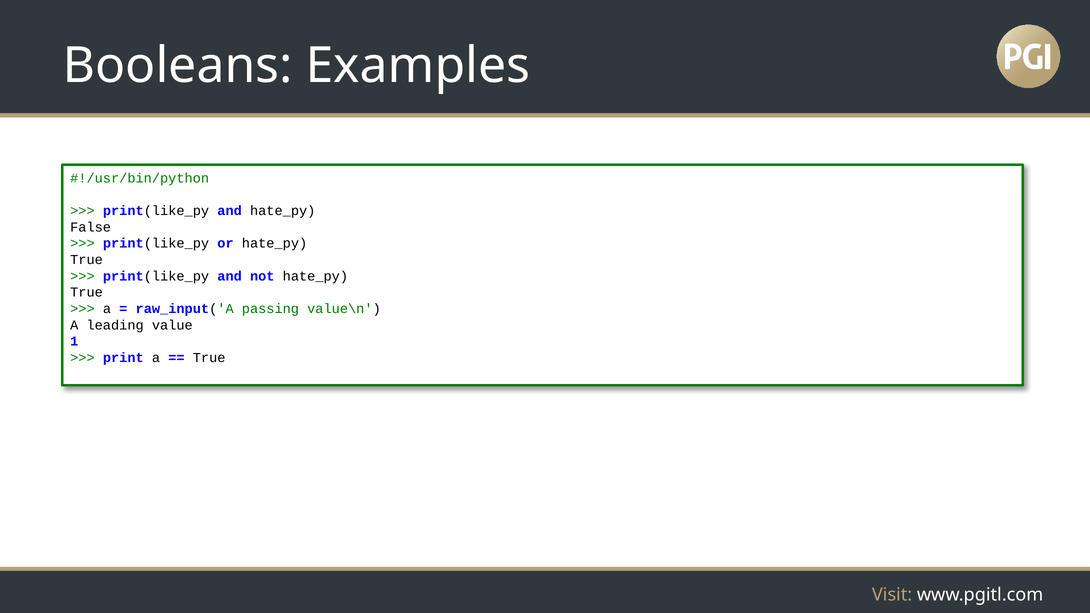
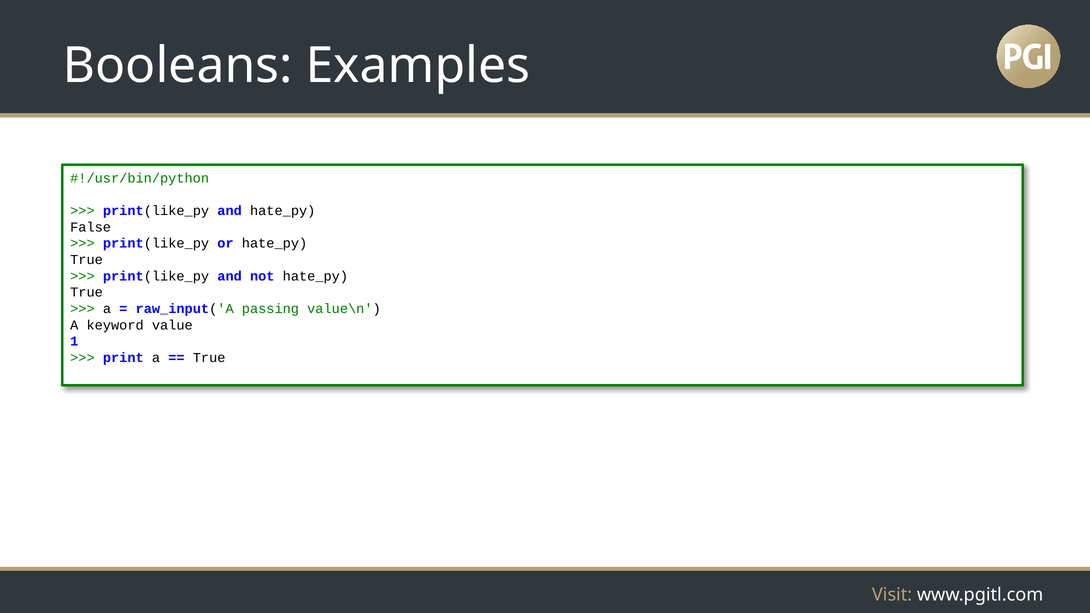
leading: leading -> keyword
